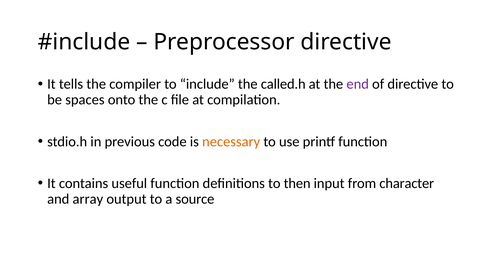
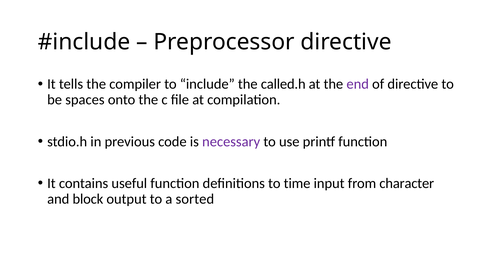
necessary colour: orange -> purple
then: then -> time
array: array -> block
source: source -> sorted
